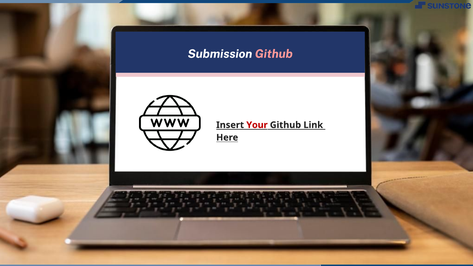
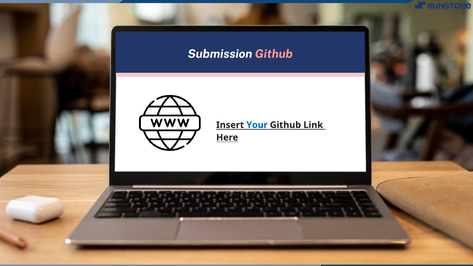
Your colour: red -> blue
